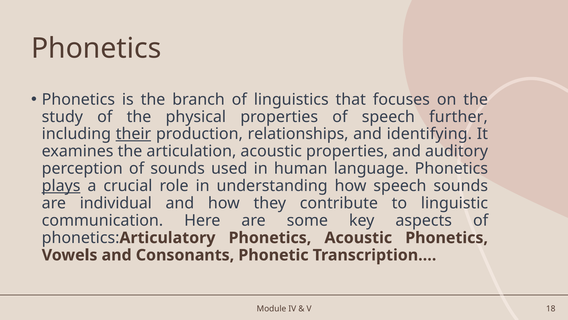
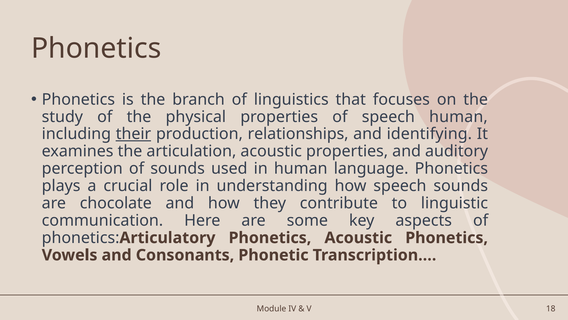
speech further: further -> human
plays underline: present -> none
individual: individual -> chocolate
